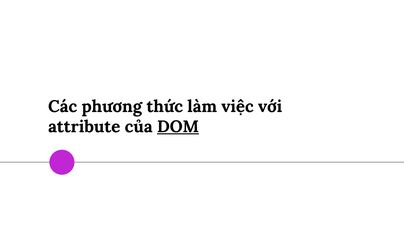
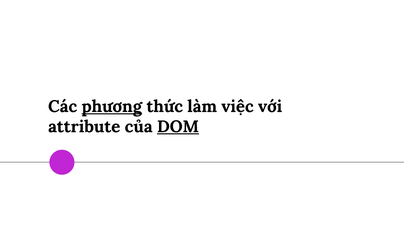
phương underline: none -> present
